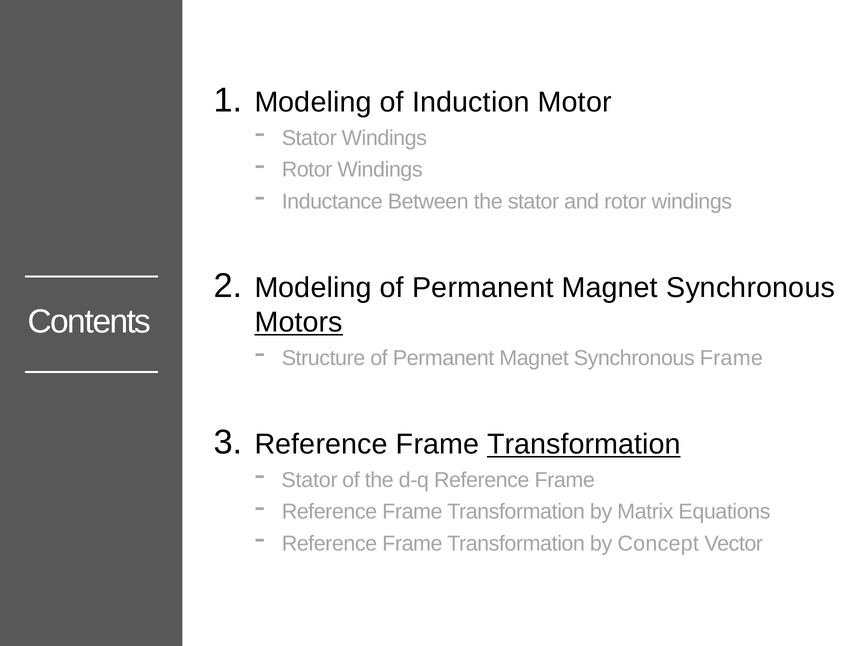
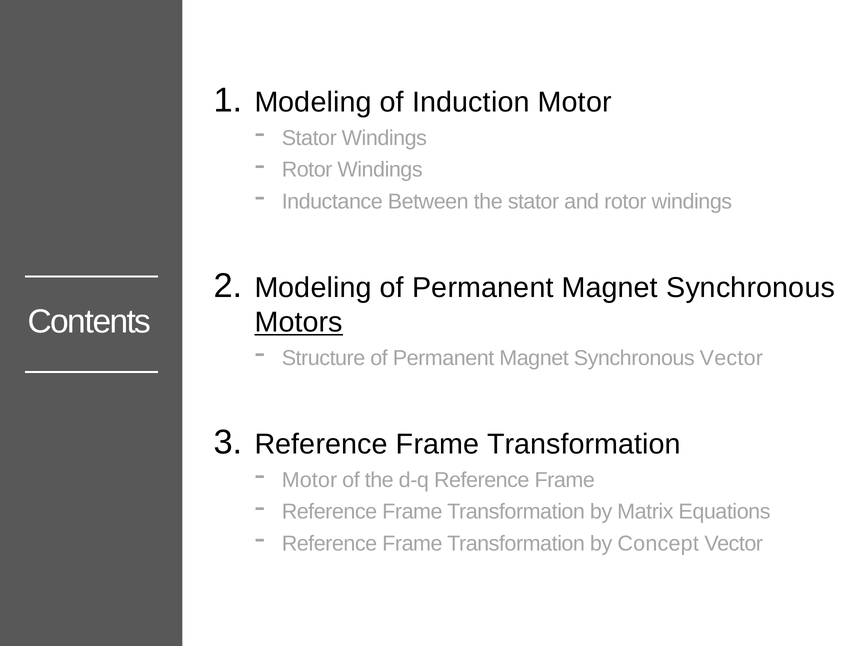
Synchronous Frame: Frame -> Vector
Transformation at (584, 444) underline: present -> none
Stator at (310, 480): Stator -> Motor
